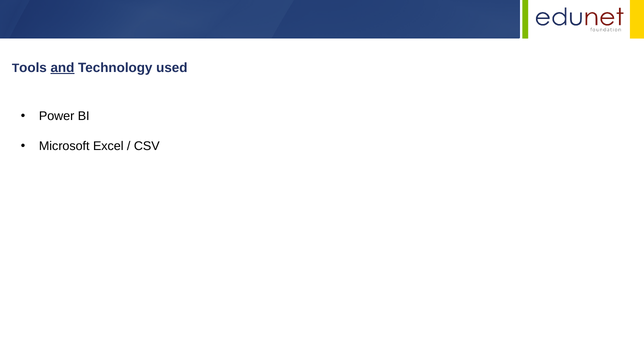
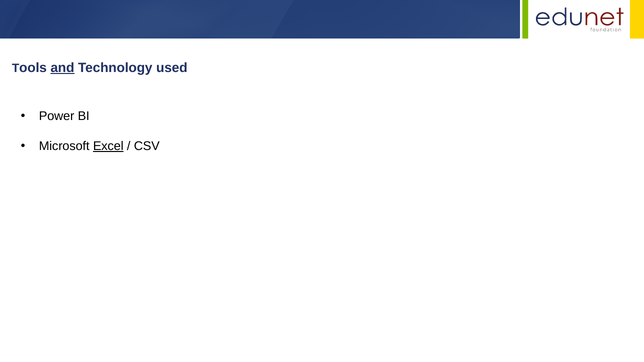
Excel underline: none -> present
